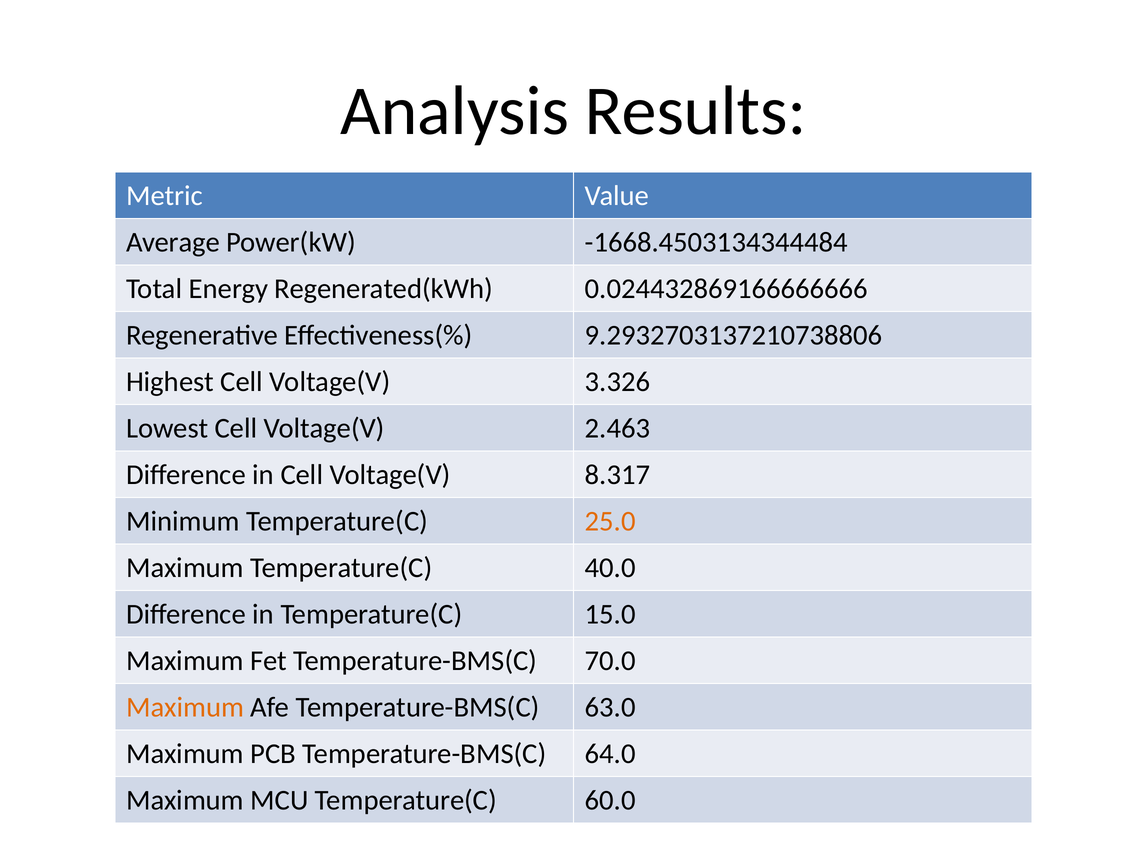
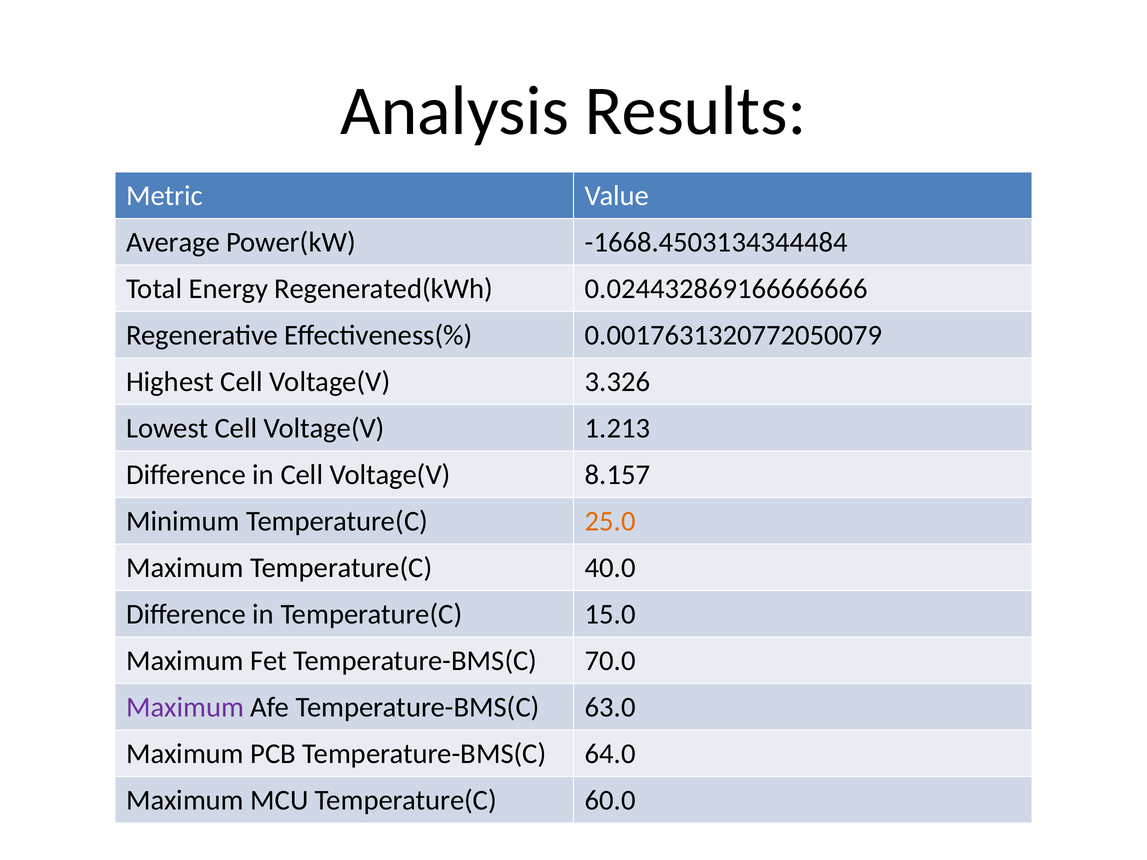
9.2932703137210738806: 9.2932703137210738806 -> 0.0017631320772050079
2.463: 2.463 -> 1.213
8.317: 8.317 -> 8.157
Maximum at (185, 707) colour: orange -> purple
